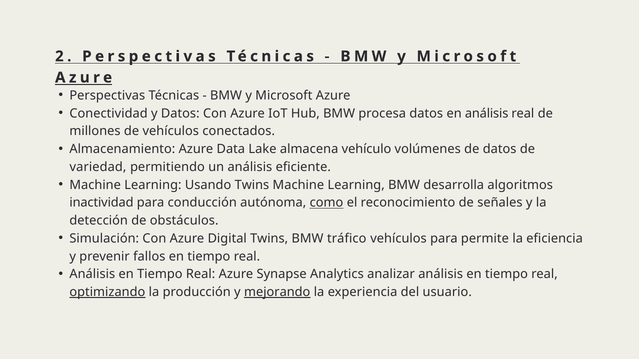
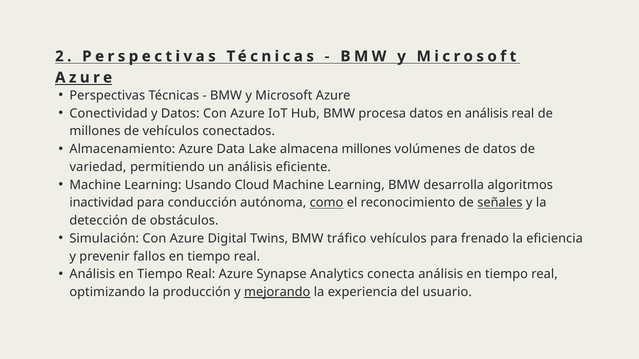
almacena vehículo: vehículo -> millones
Usando Twins: Twins -> Cloud
señales underline: none -> present
permite: permite -> frenado
analizar: analizar -> conecta
optimizando underline: present -> none
